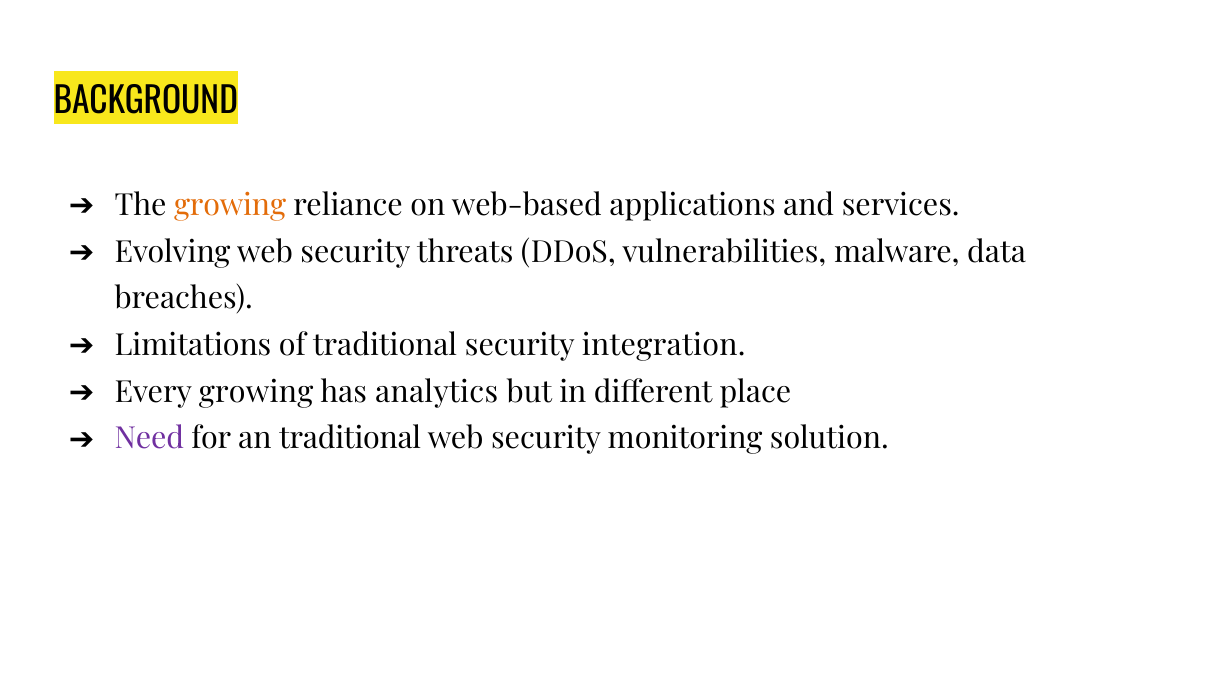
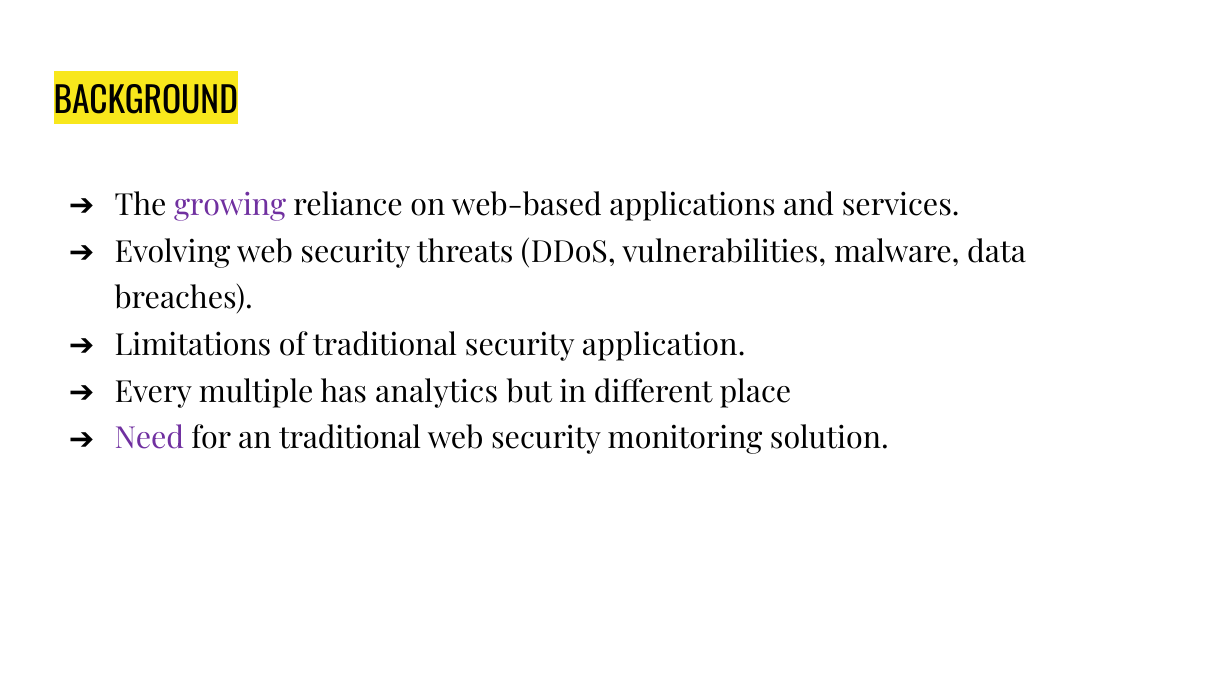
growing at (230, 205) colour: orange -> purple
integration: integration -> application
Every growing: growing -> multiple
